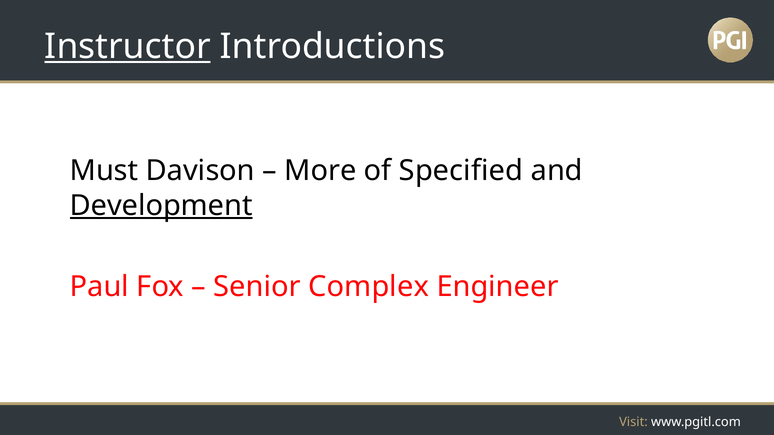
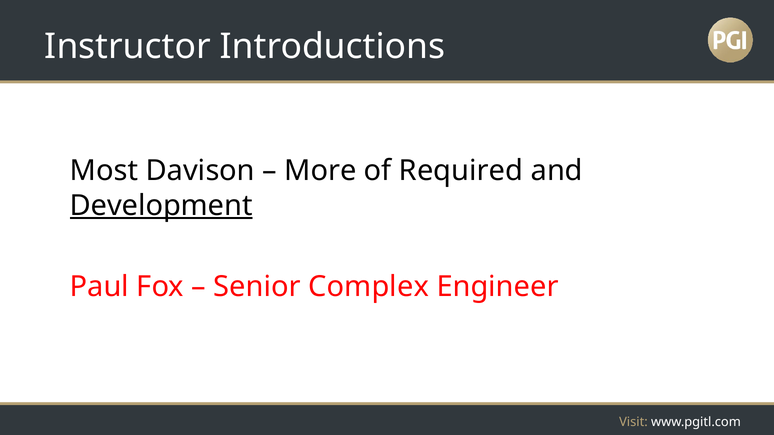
Instructor underline: present -> none
Must: Must -> Most
Specified: Specified -> Required
